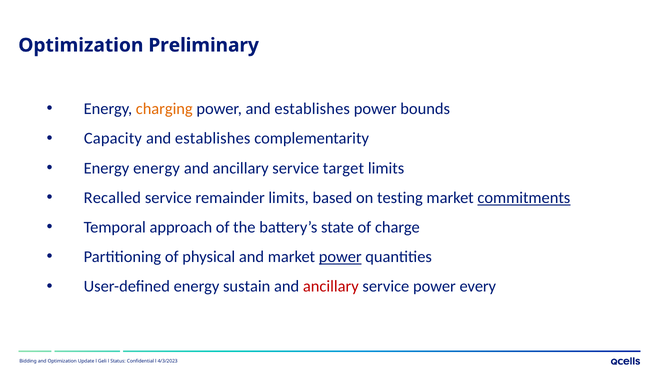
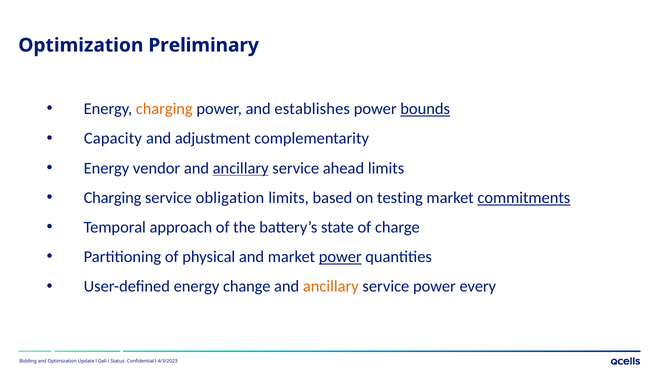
bounds underline: none -> present
establishes at (213, 139): establishes -> adjustment
Energy energy: energy -> vendor
ancillary at (241, 168) underline: none -> present
target: target -> ahead
Recalled at (112, 198): Recalled -> Charging
remainder: remainder -> obligation
sustain: sustain -> change
ancillary at (331, 287) colour: red -> orange
